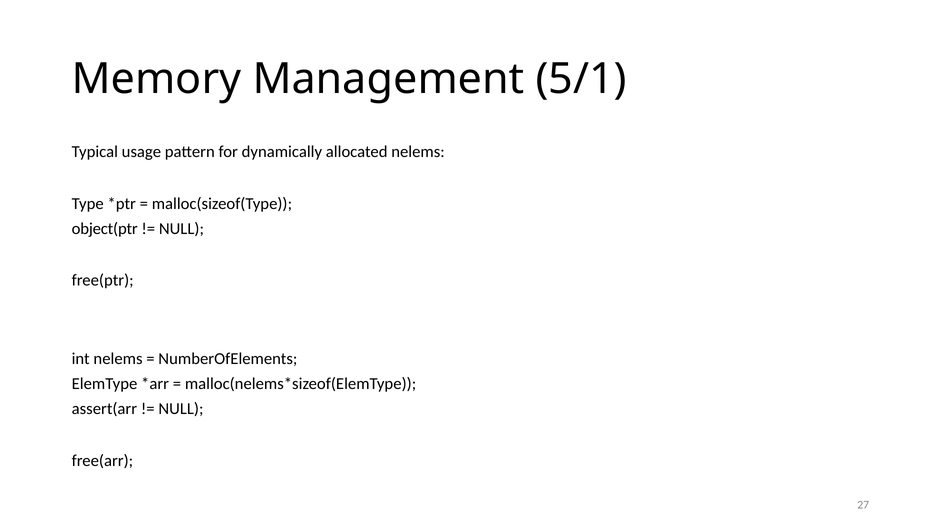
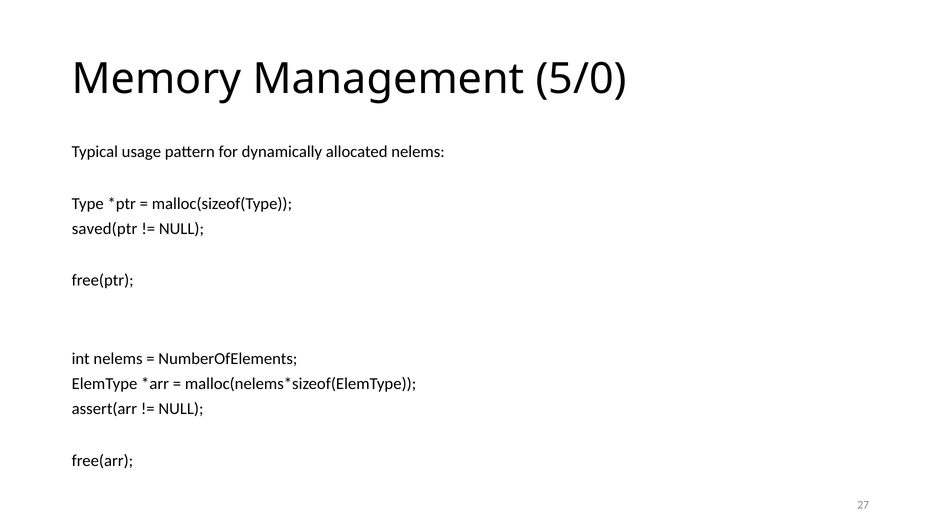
5/1: 5/1 -> 5/0
object(ptr: object(ptr -> saved(ptr
